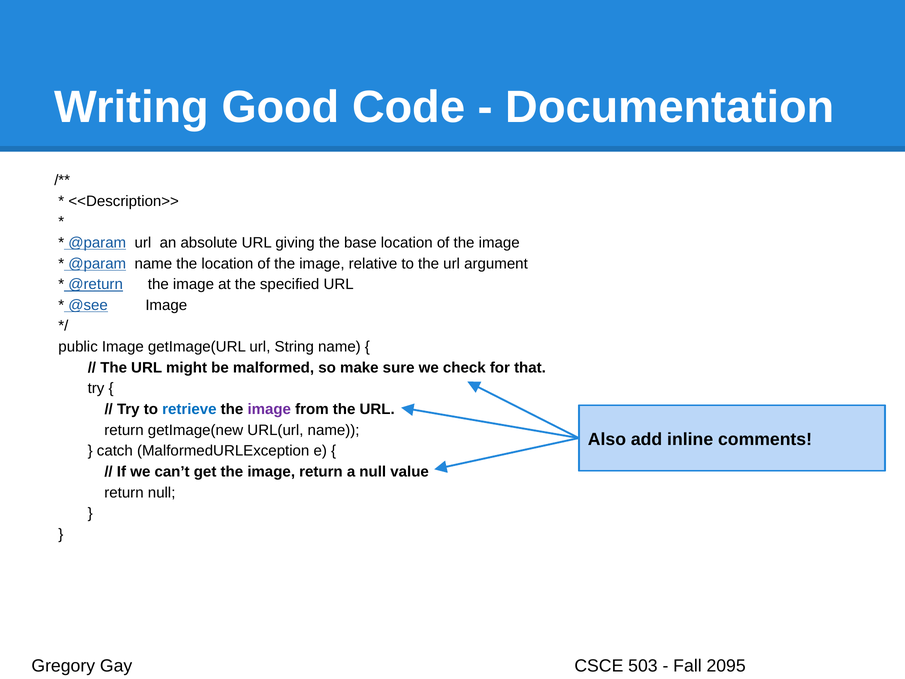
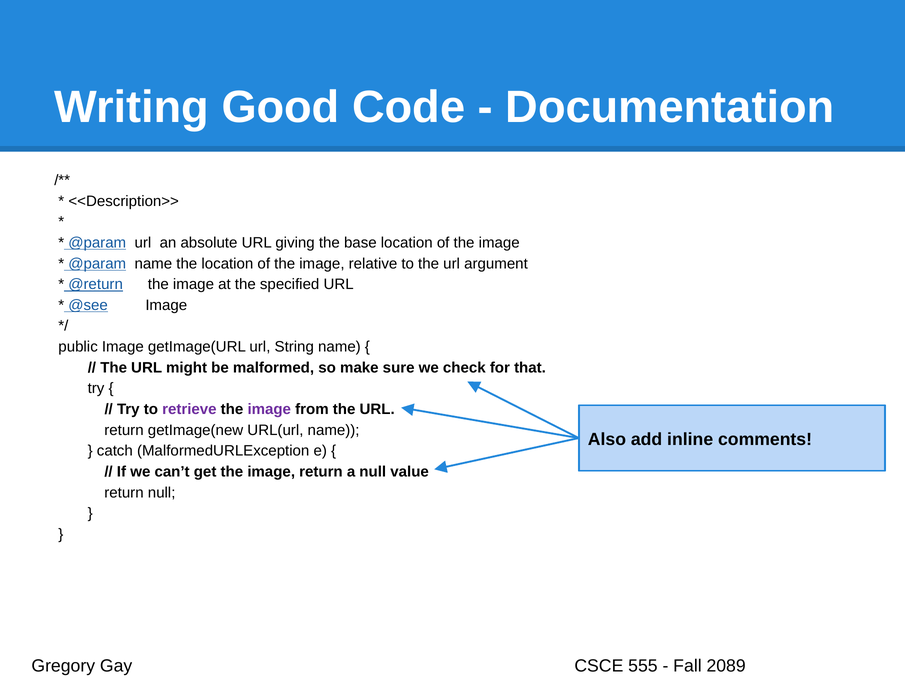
retrieve colour: blue -> purple
503: 503 -> 555
2095: 2095 -> 2089
